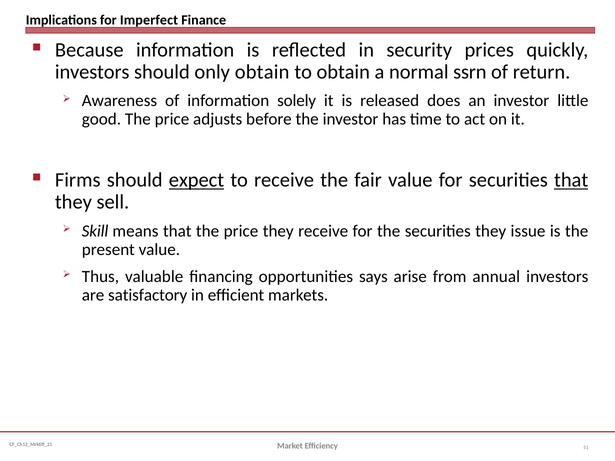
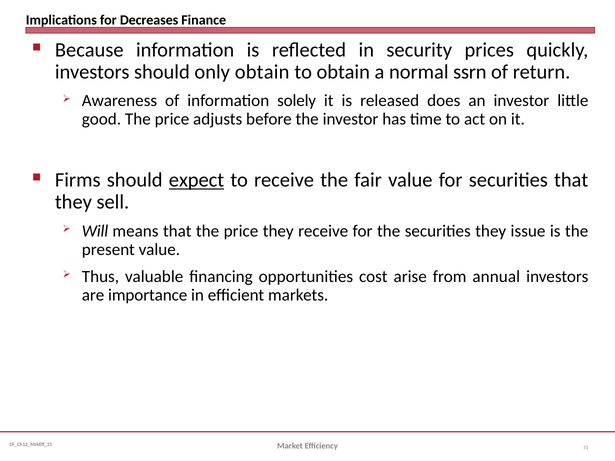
Imperfect: Imperfect -> Decreases
that at (571, 180) underline: present -> none
Skill: Skill -> Will
says: says -> cost
satisfactory: satisfactory -> importance
